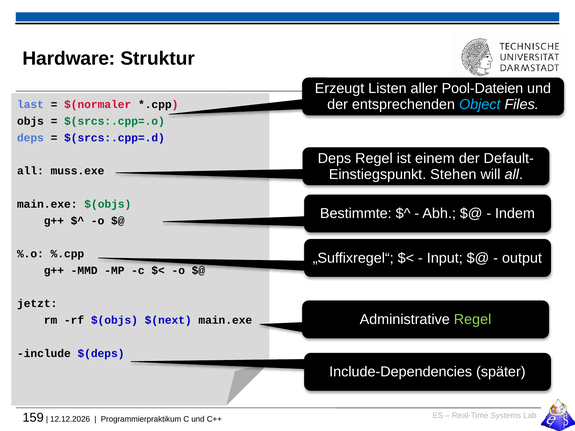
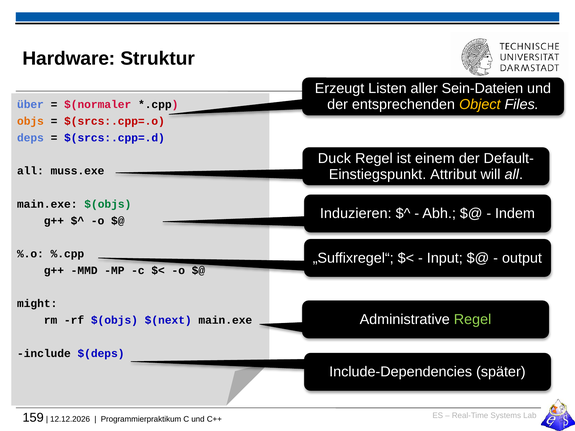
Pool-Dateien: Pool-Dateien -> Sein-Dateien
Object colour: light blue -> yellow
last: last -> über
objs colour: black -> orange
$(srcs:.cpp=.o colour: green -> red
Deps at (334, 158): Deps -> Duck
Stehen: Stehen -> Attribut
Bestimmte: Bestimmte -> Induzieren
jetzt: jetzt -> might
